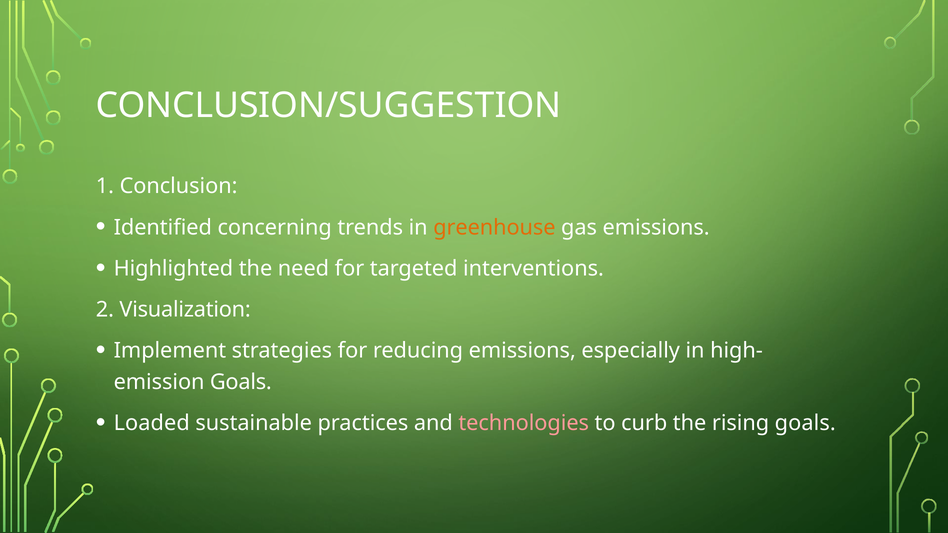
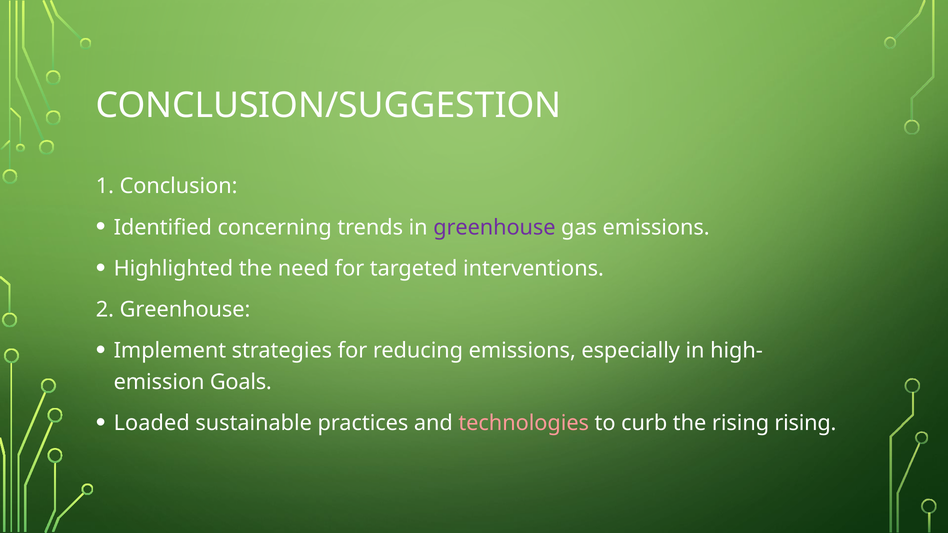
greenhouse at (494, 228) colour: orange -> purple
2 Visualization: Visualization -> Greenhouse
rising goals: goals -> rising
